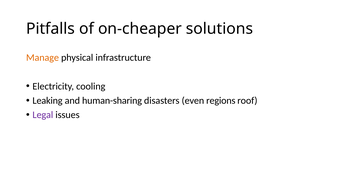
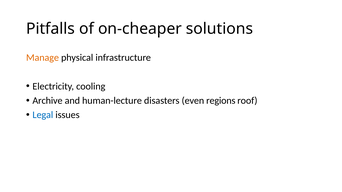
Leaking: Leaking -> Archive
human-sharing: human-sharing -> human-lecture
Legal colour: purple -> blue
